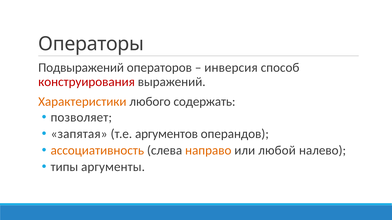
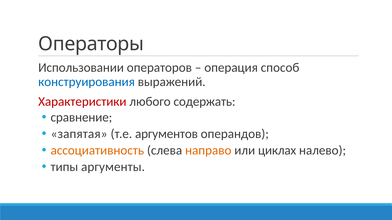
Подвыражений: Подвыражений -> Использовании
инверсия: инверсия -> операция
конструирования colour: red -> blue
Характеристики colour: orange -> red
позволяет: позволяет -> сравнение
любой: любой -> циклах
